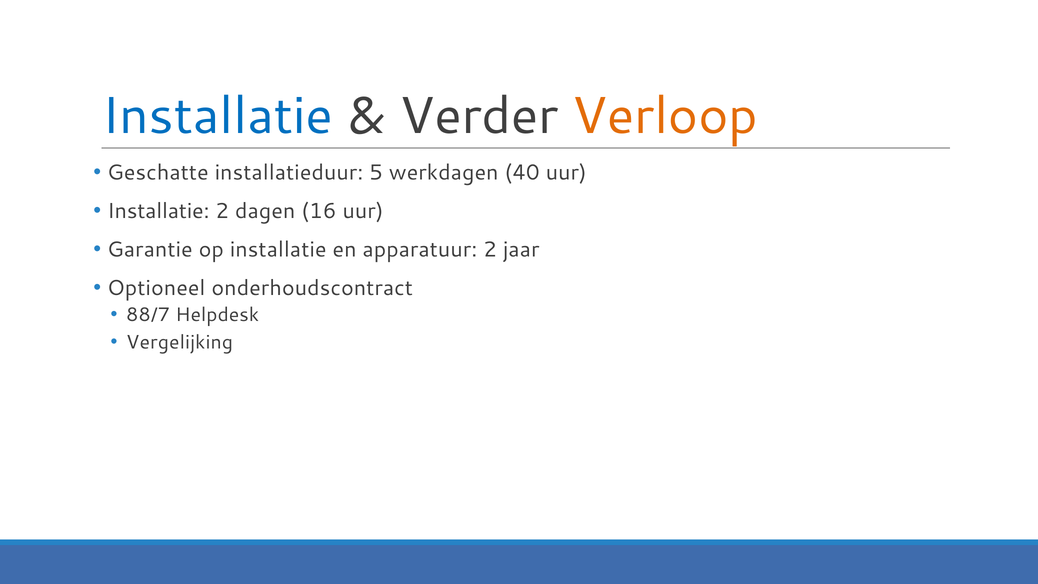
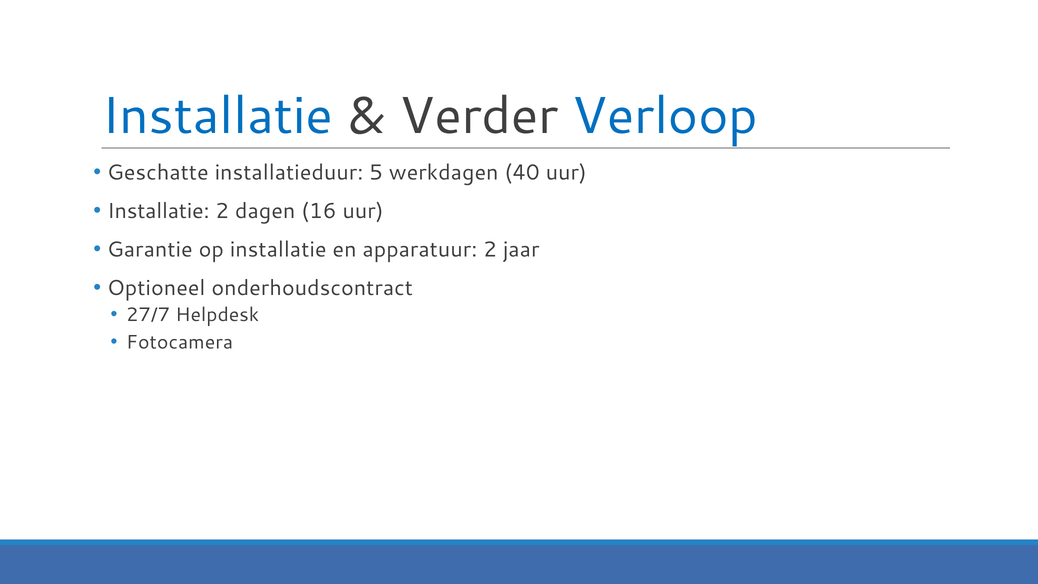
Verloop colour: orange -> blue
88/7: 88/7 -> 27/7
Vergelijking: Vergelijking -> Fotocamera
